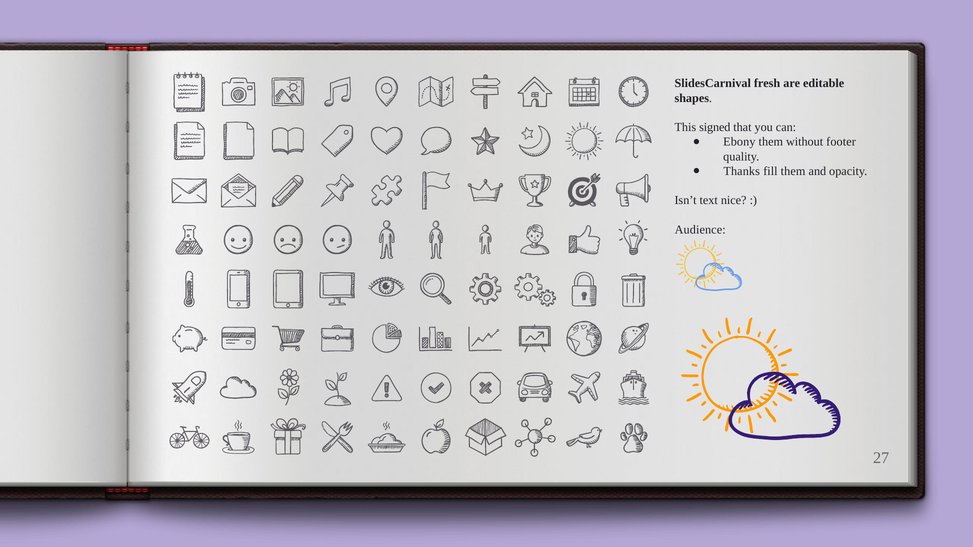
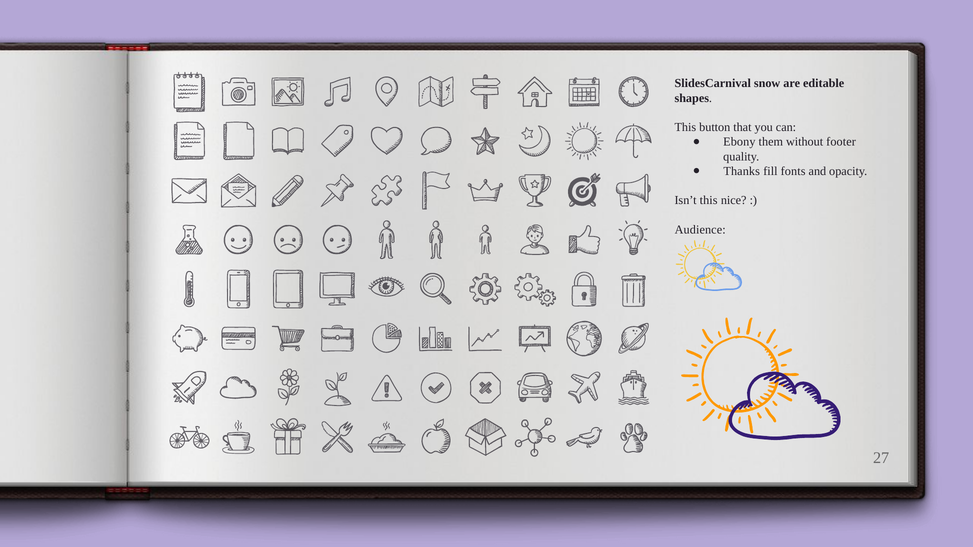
fresh: fresh -> snow
signed: signed -> button
fill them: them -> fonts
Isn’t text: text -> this
